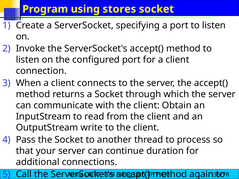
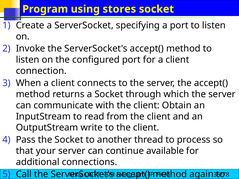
duration: duration -> available
